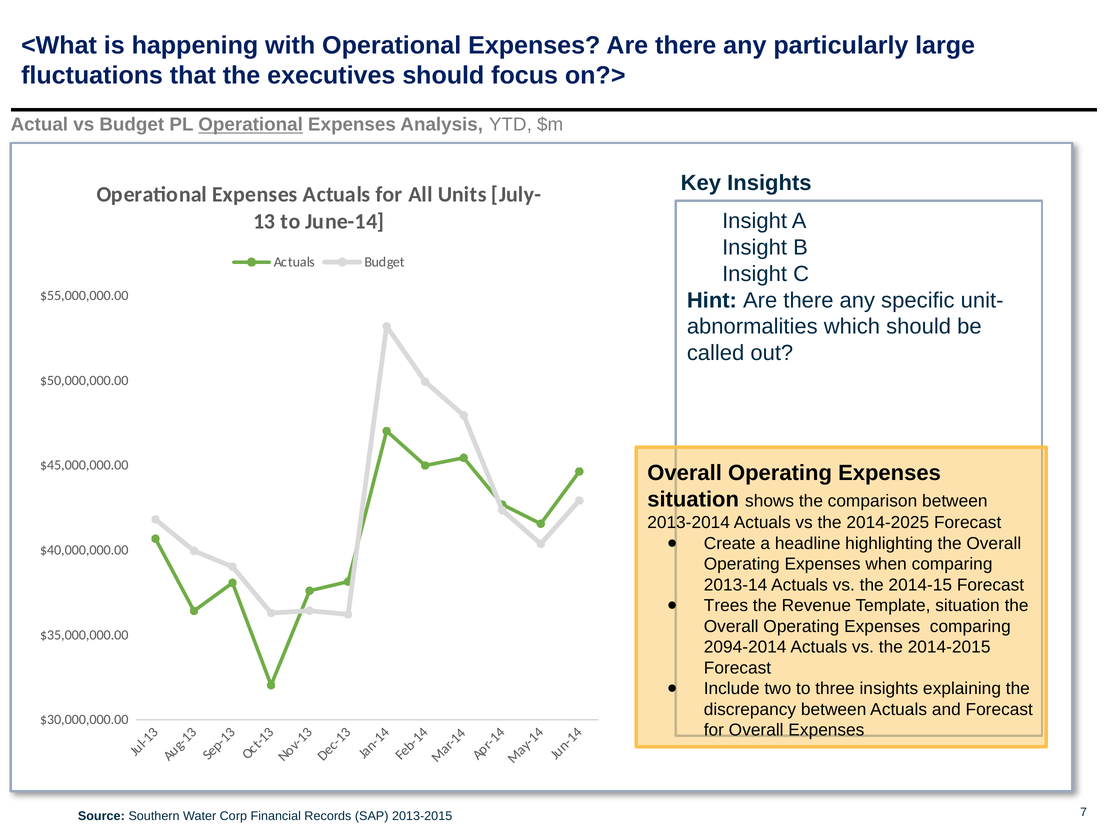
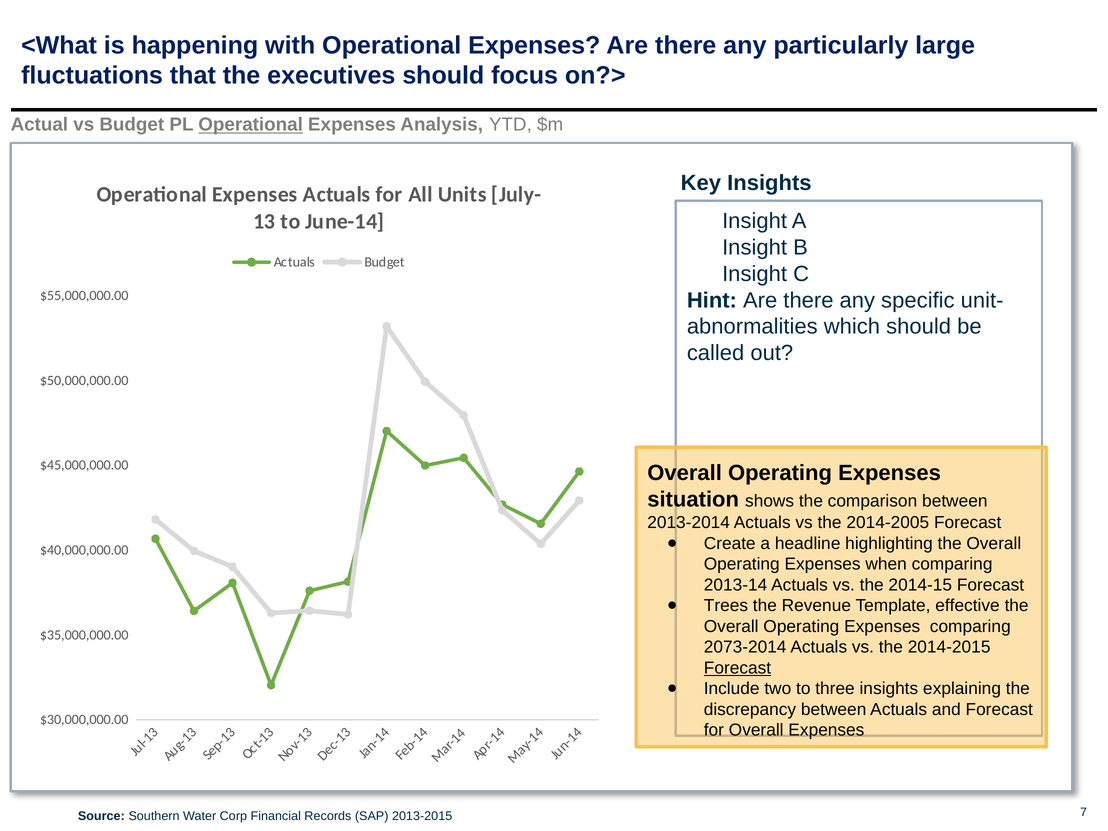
2014-2025: 2014-2025 -> 2014-2005
Template situation: situation -> effective
2094-2014: 2094-2014 -> 2073-2014
Forecast at (737, 668) underline: none -> present
